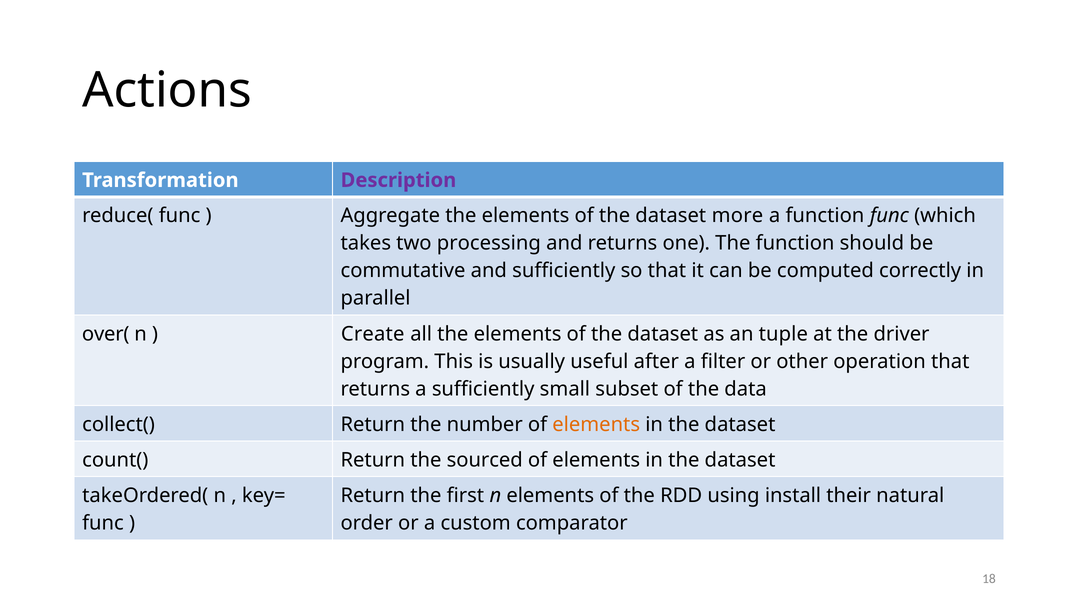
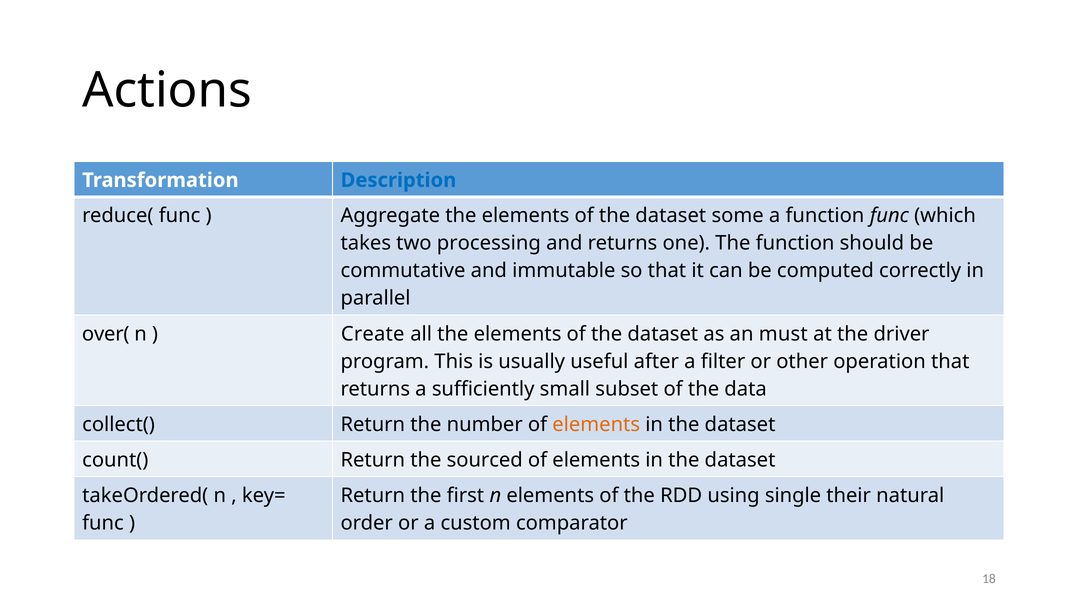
Description colour: purple -> blue
more: more -> some
and sufficiently: sufficiently -> immutable
tuple: tuple -> must
install: install -> single
